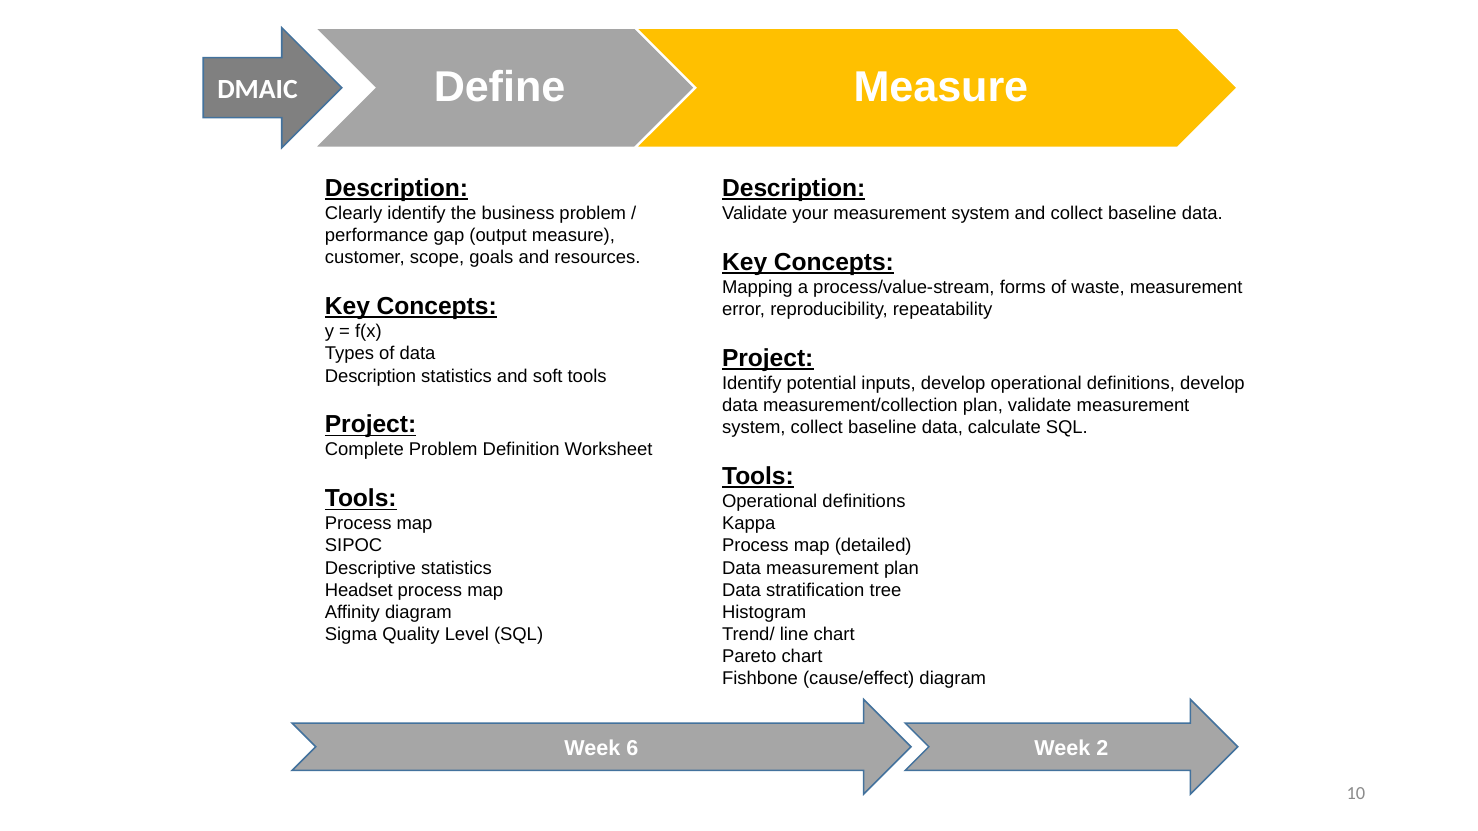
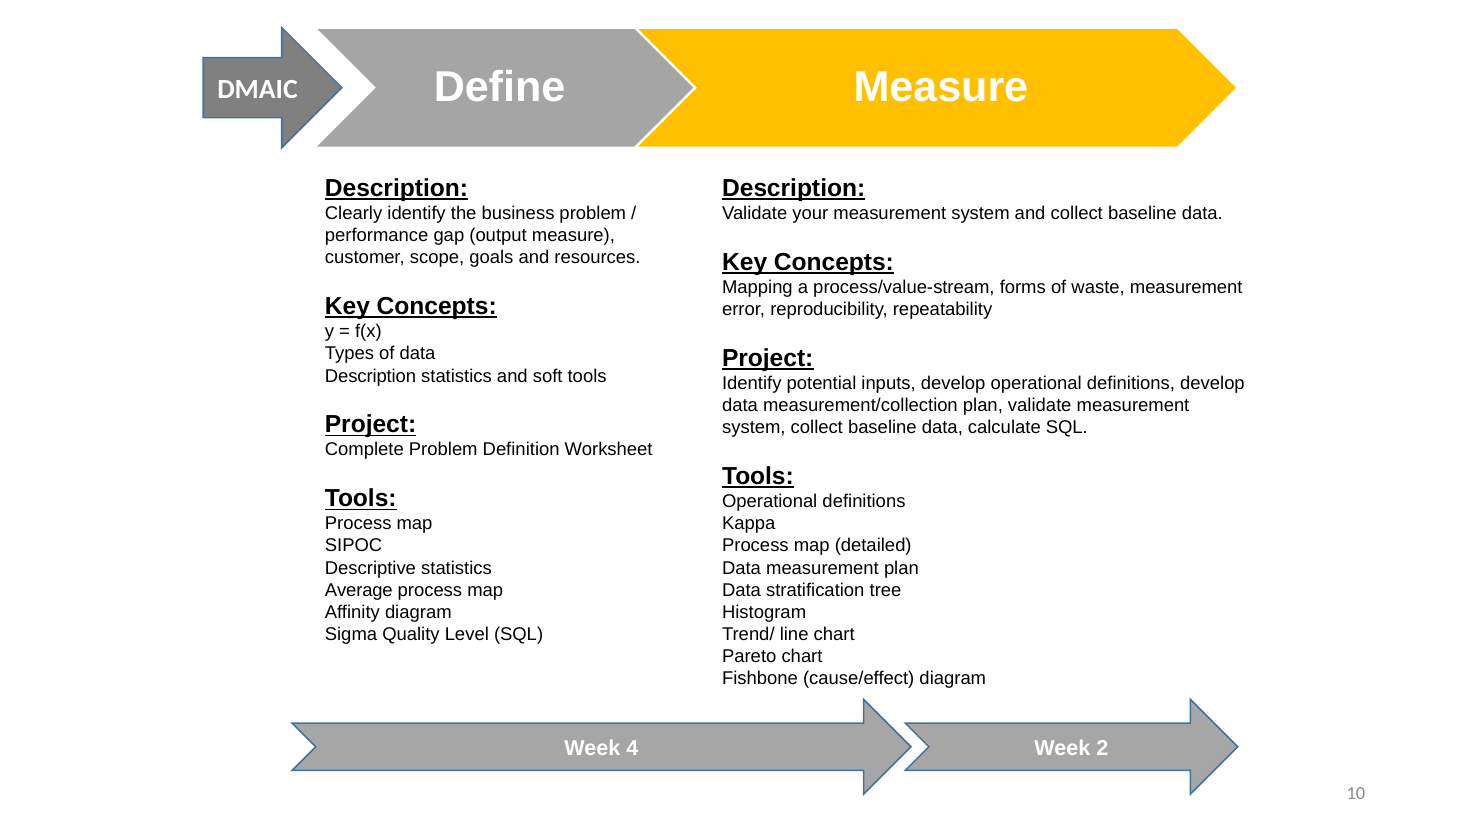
Headset: Headset -> Average
6: 6 -> 4
